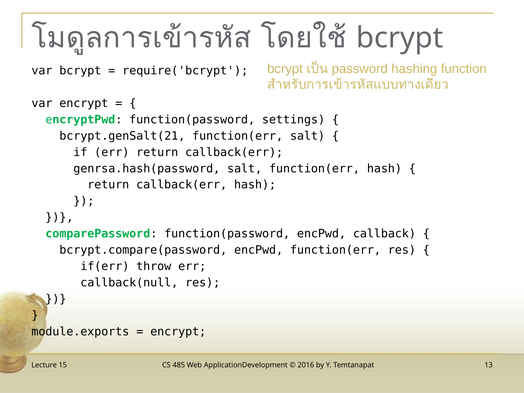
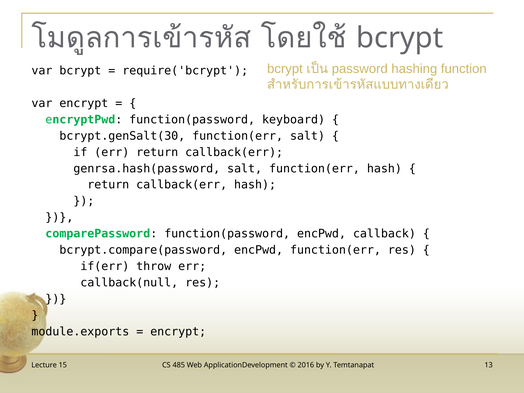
settings: settings -> keyboard
bcrypt.genSalt(21: bcrypt.genSalt(21 -> bcrypt.genSalt(30
